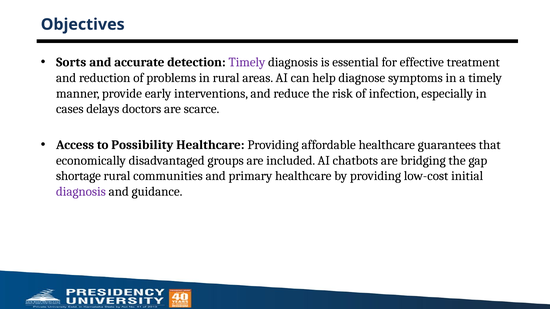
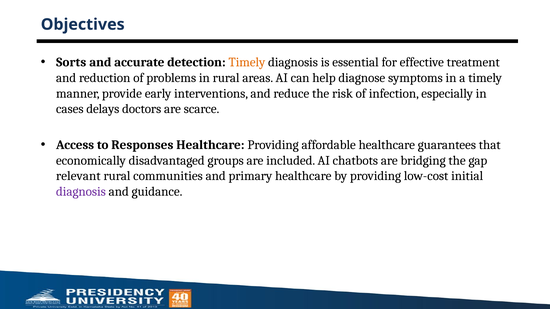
Timely at (247, 62) colour: purple -> orange
Possibility: Possibility -> Responses
shortage: shortage -> relevant
